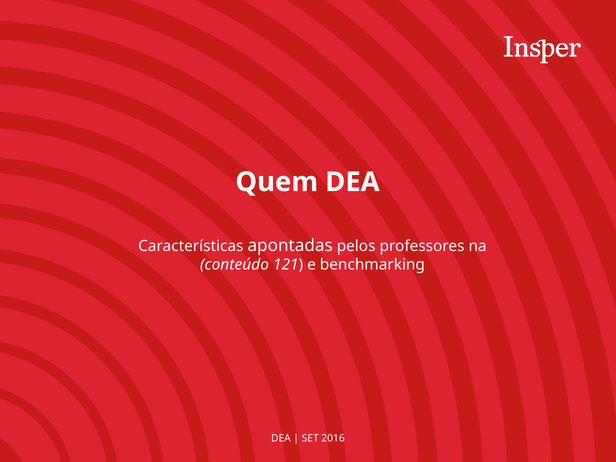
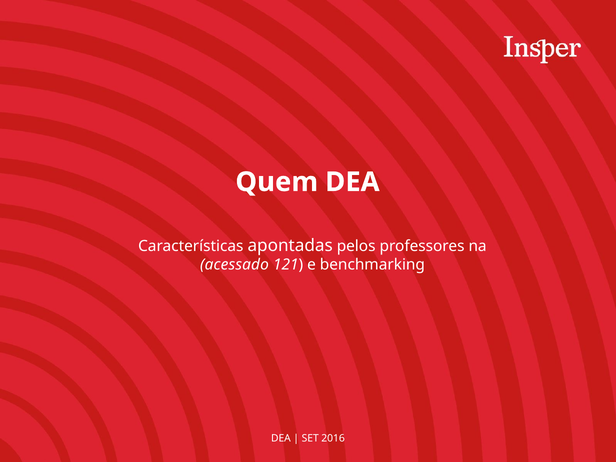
conteúdo: conteúdo -> acessado
